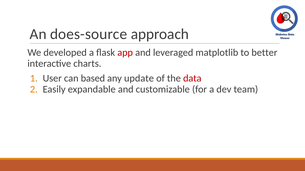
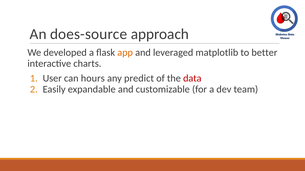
app colour: red -> orange
based: based -> hours
update: update -> predict
